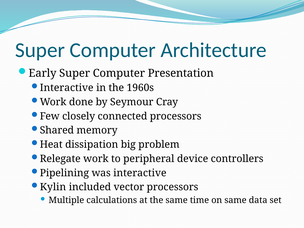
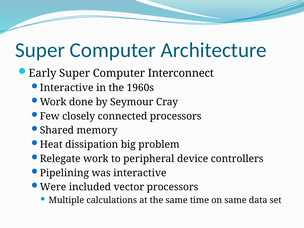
Presentation: Presentation -> Interconnect
Kylin: Kylin -> Were
